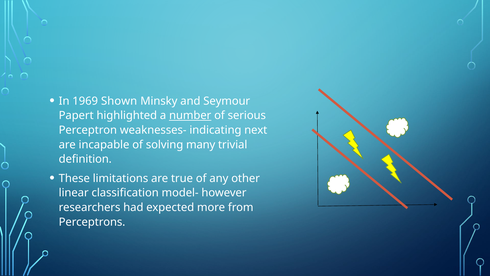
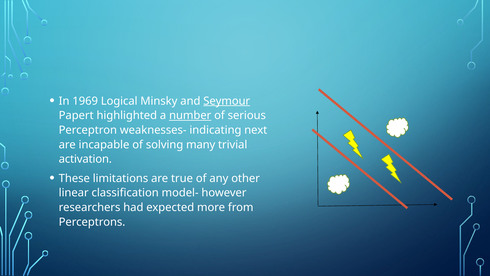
Shown: Shown -> Logical
Seymour underline: none -> present
definition: definition -> activation
